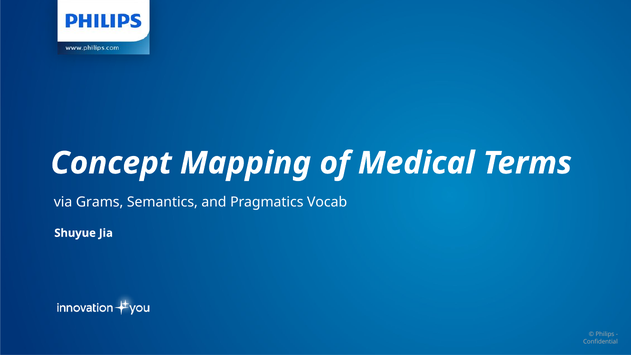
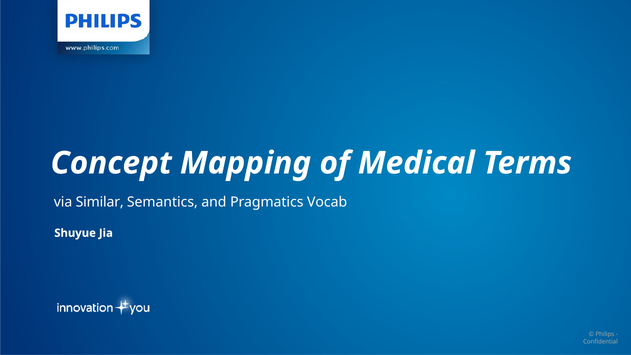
Grams: Grams -> Similar
